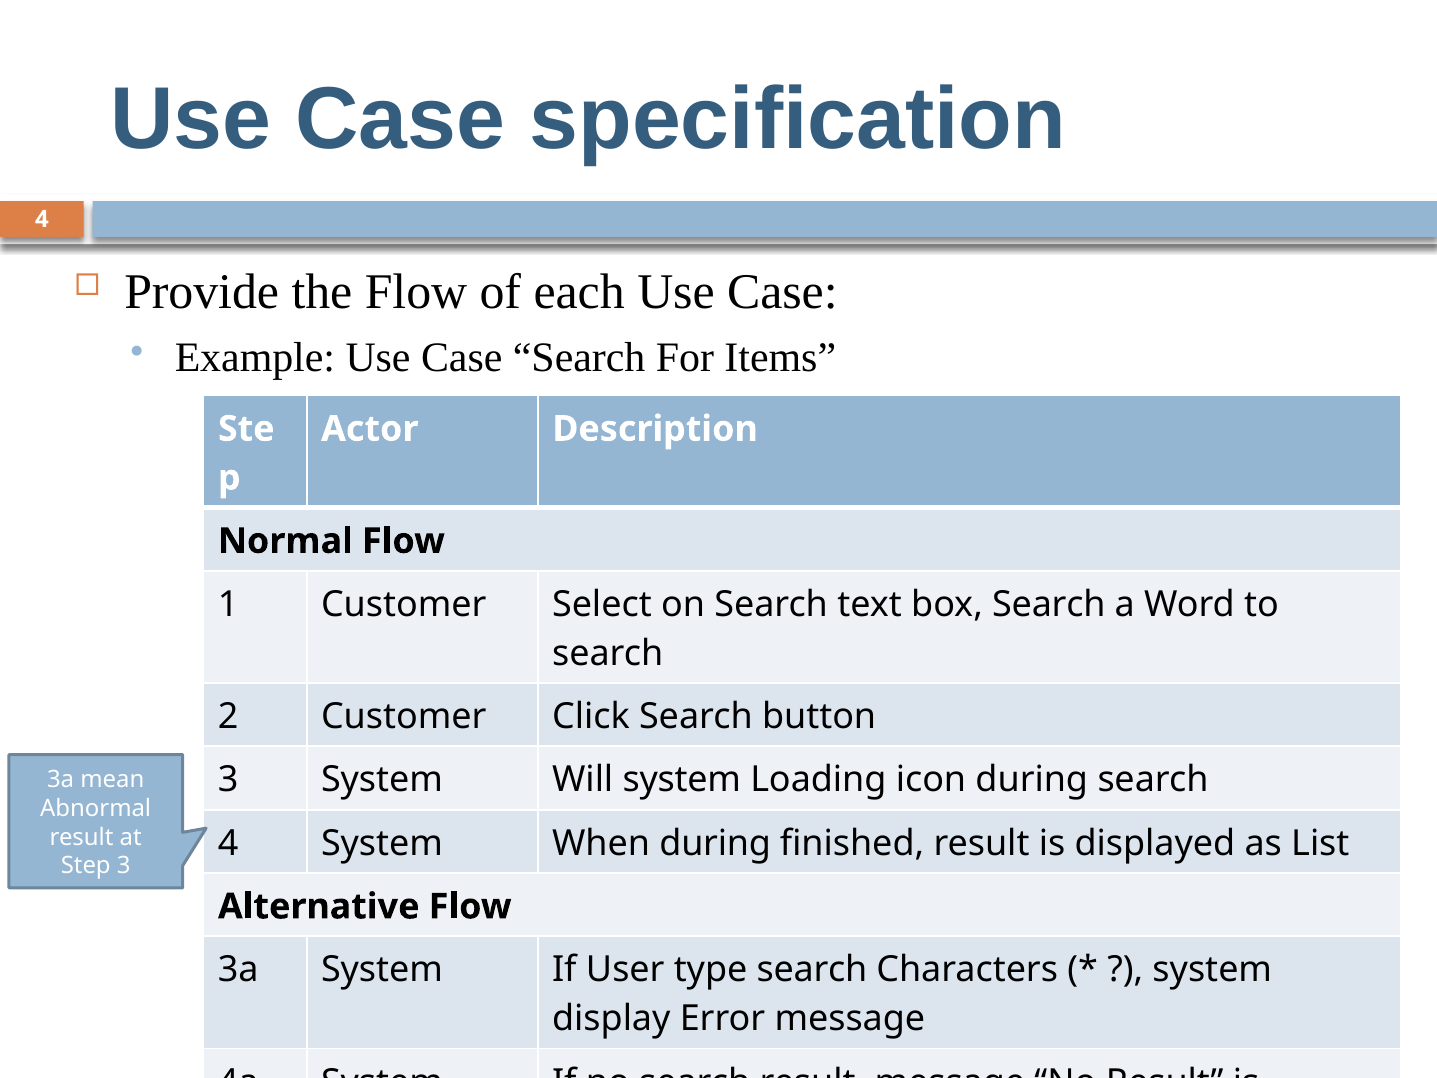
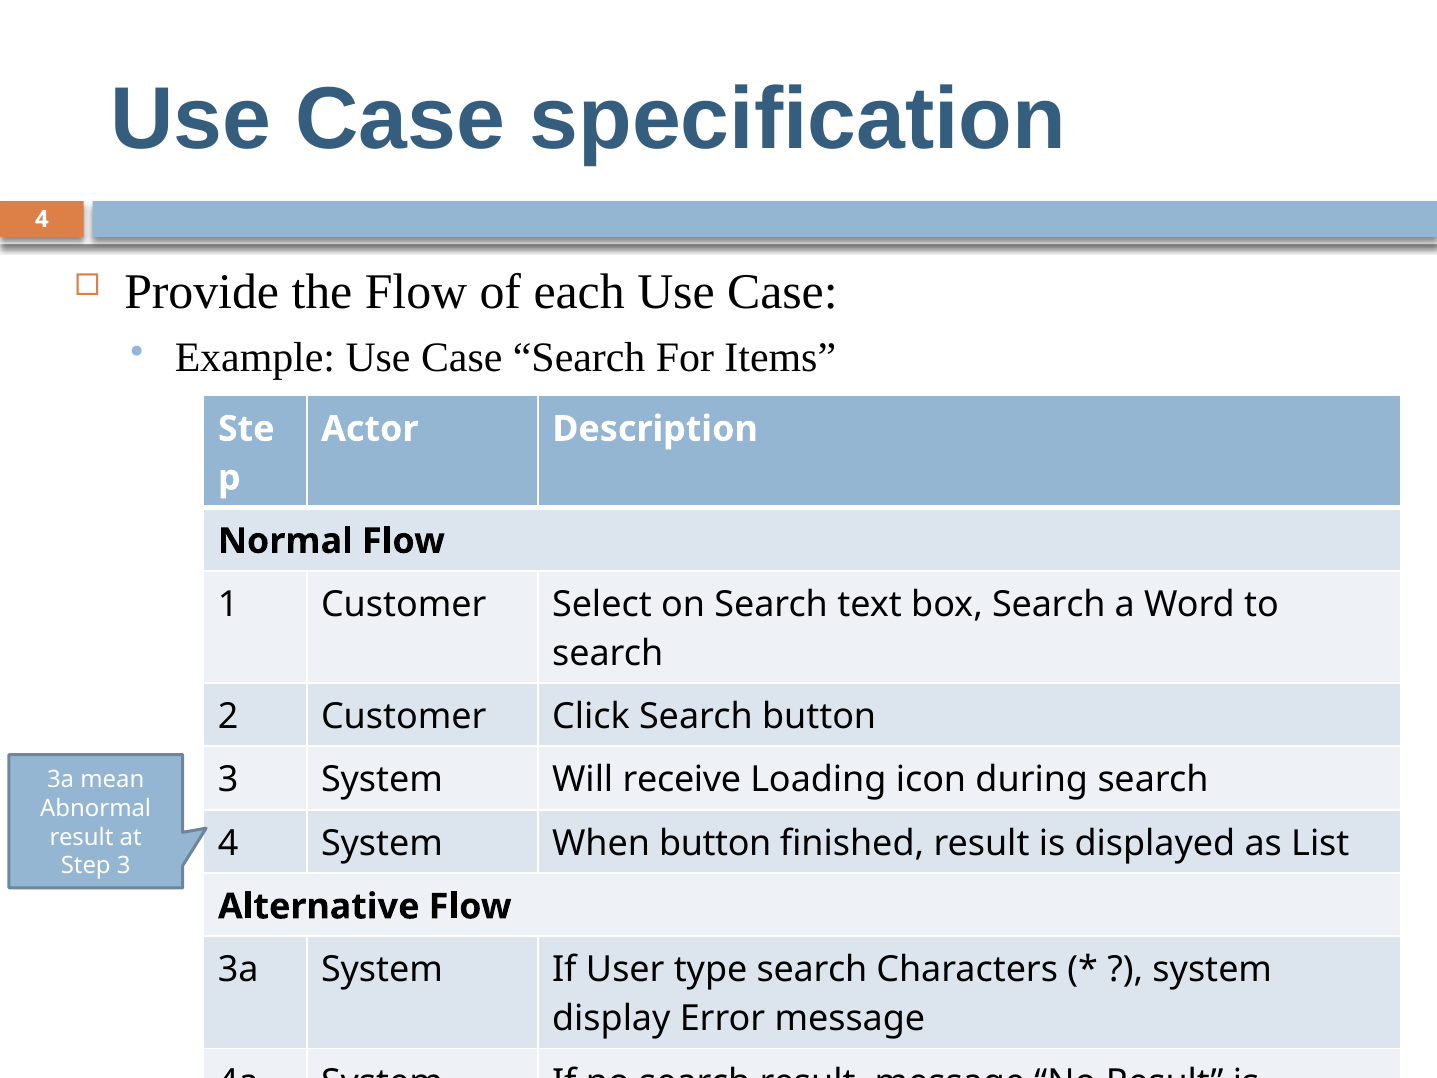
Will system: system -> receive
When during: during -> button
